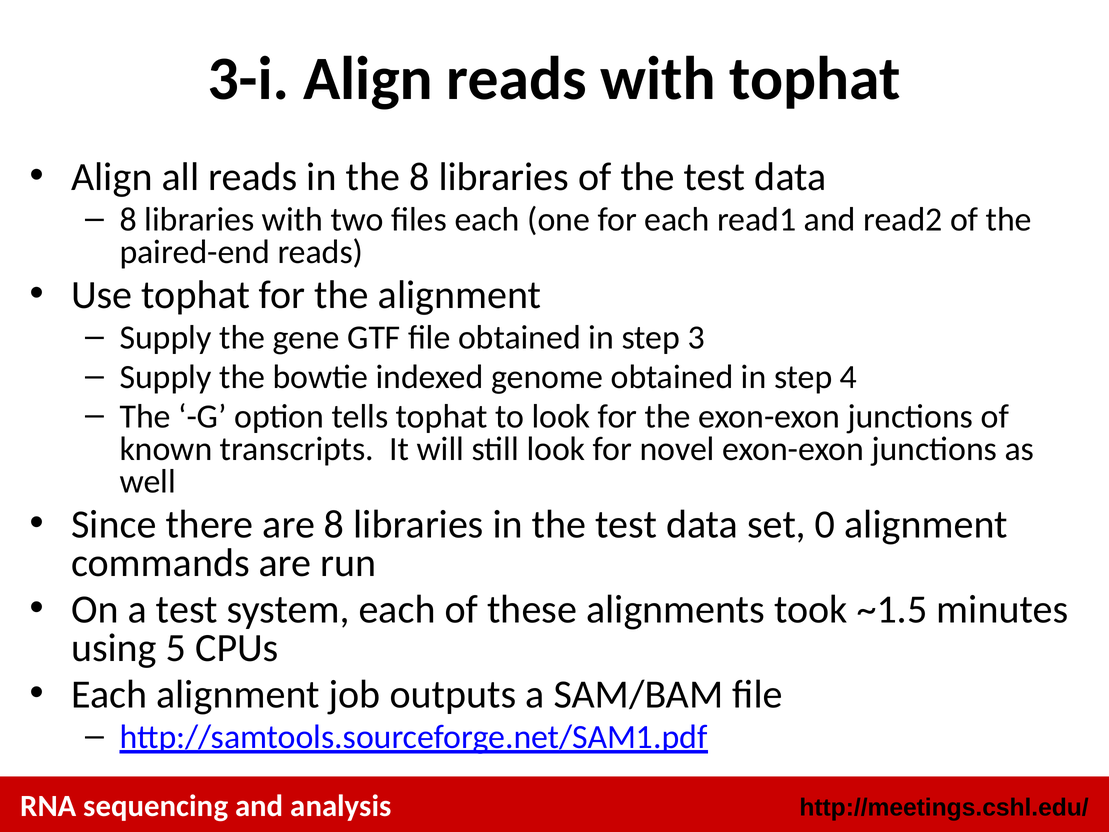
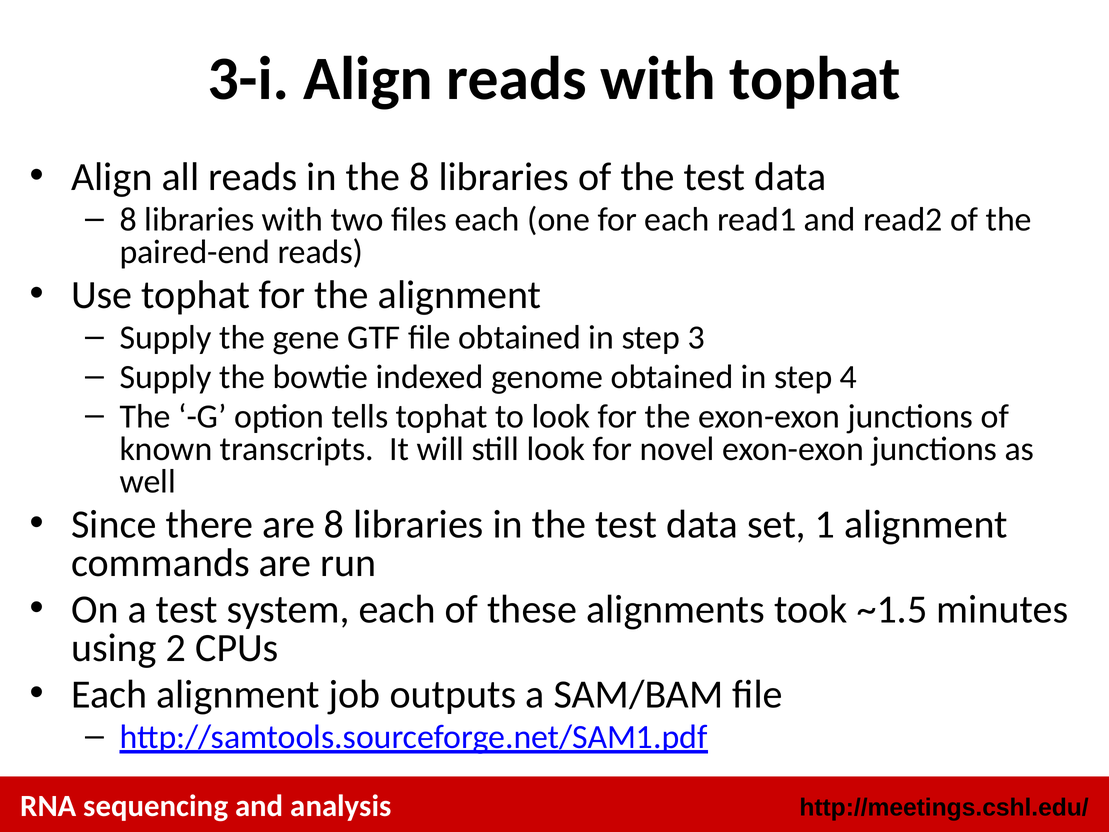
0: 0 -> 1
5: 5 -> 2
